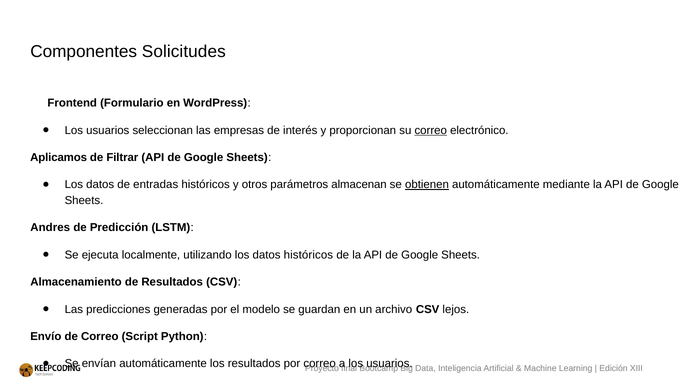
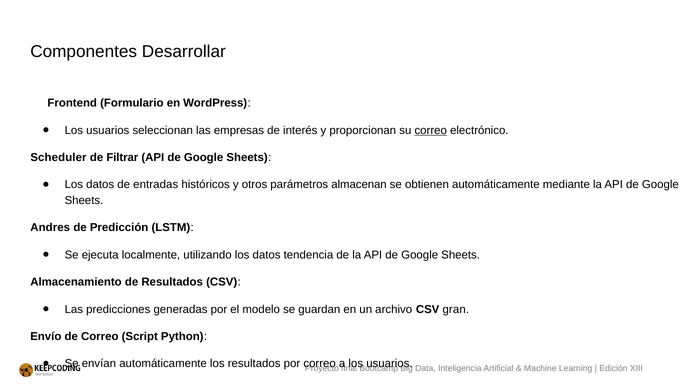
Solicitudes: Solicitudes -> Desarrollar
Aplicamos: Aplicamos -> Scheduler
obtienen underline: present -> none
datos históricos: históricos -> tendencia
lejos: lejos -> gran
